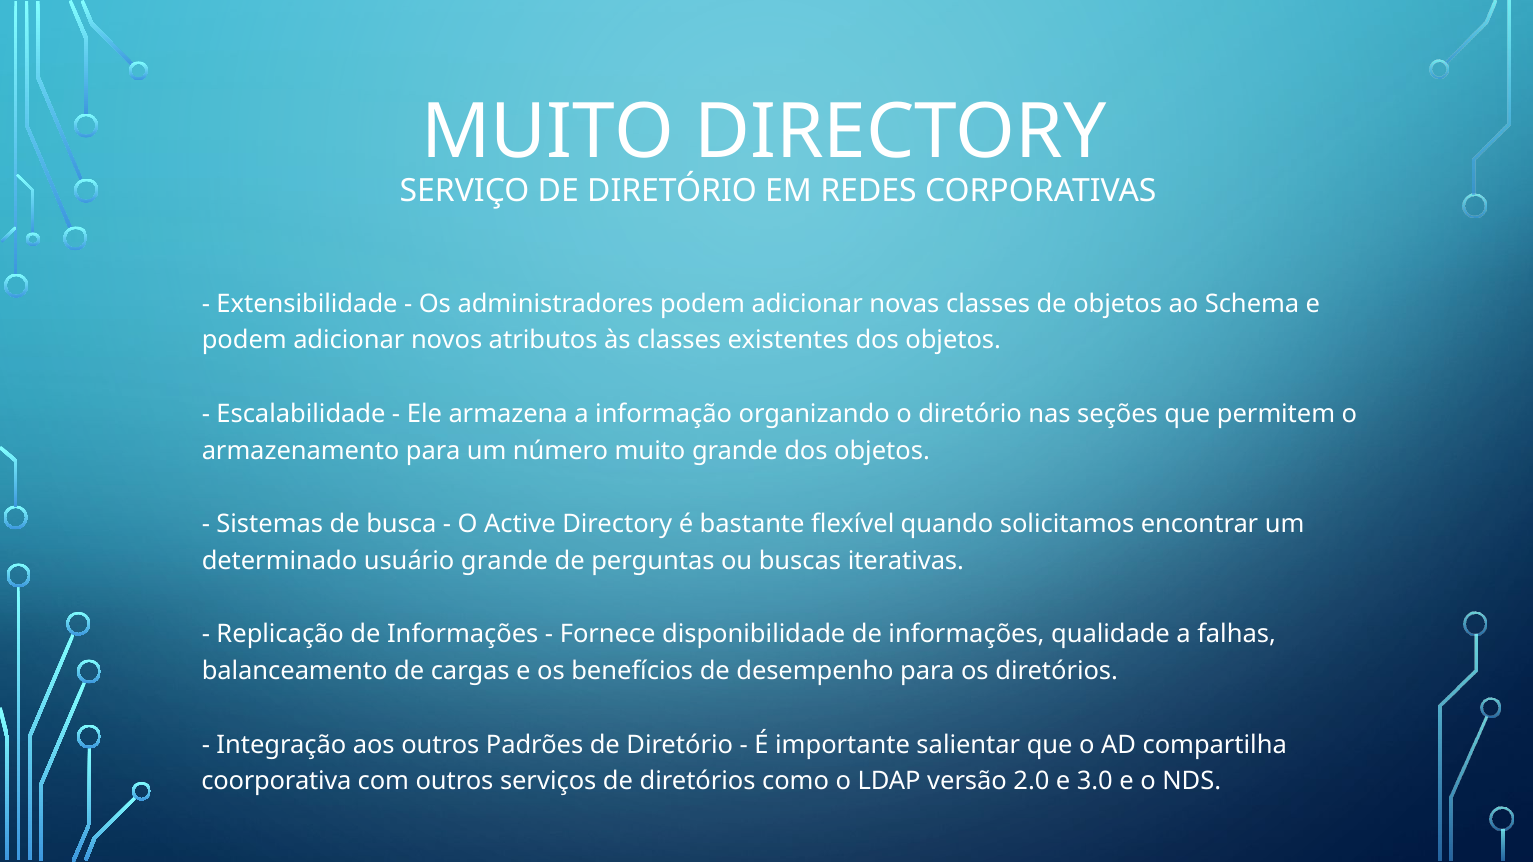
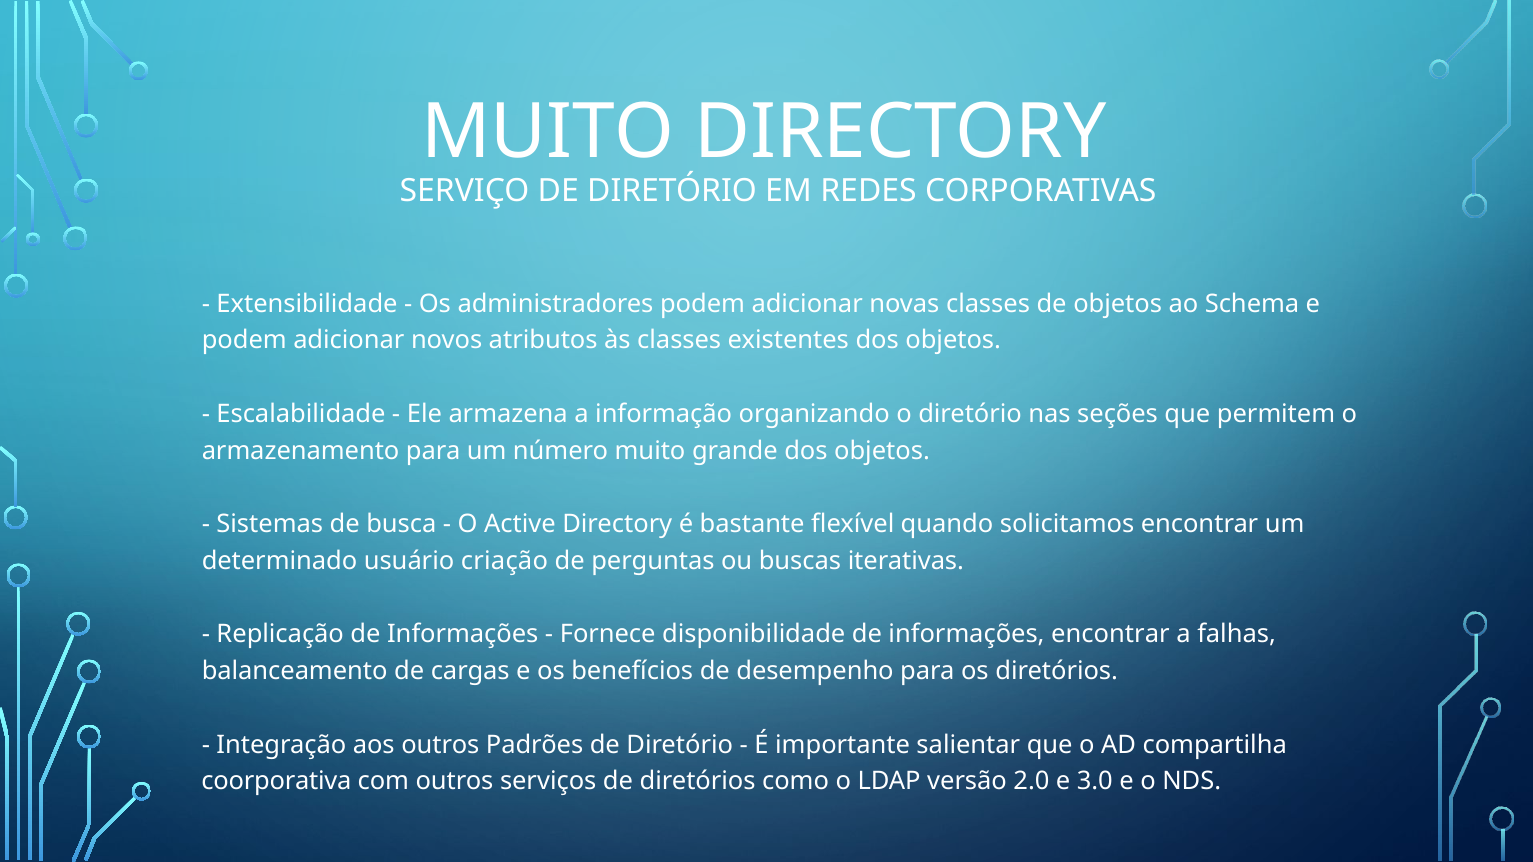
usuário grande: grande -> criação
informações qualidade: qualidade -> encontrar
